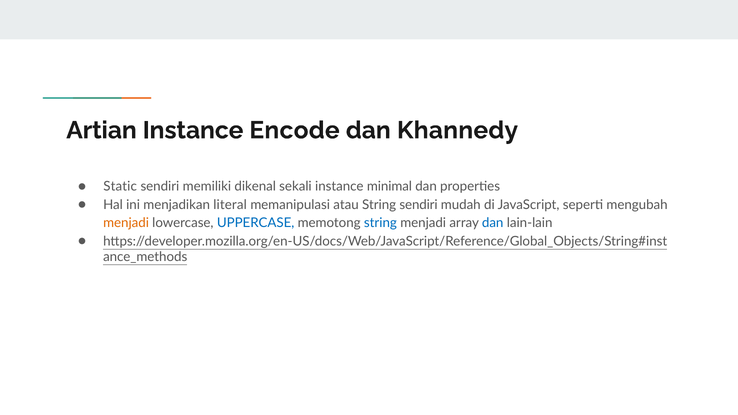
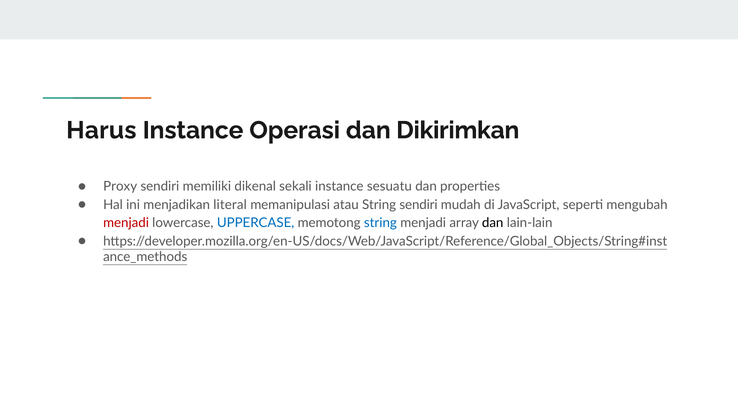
Artian: Artian -> Harus
Encode: Encode -> Operasi
Khannedy: Khannedy -> Dikirimkan
Static: Static -> Proxy
minimal: minimal -> sesuatu
menjadi at (126, 223) colour: orange -> red
dan at (493, 223) colour: blue -> black
